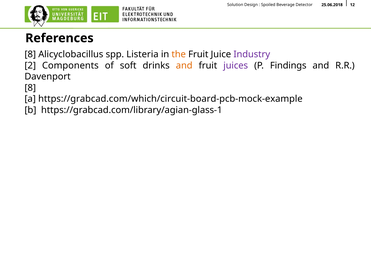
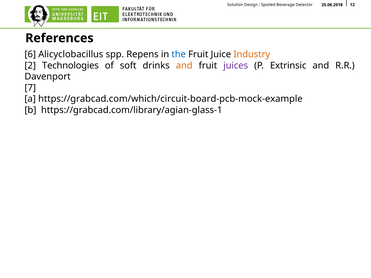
8 at (30, 54): 8 -> 6
Listeria: Listeria -> Repens
the colour: orange -> blue
Industry colour: purple -> orange
Components: Components -> Technologies
Findings: Findings -> Extrinsic
8 at (30, 88): 8 -> 7
